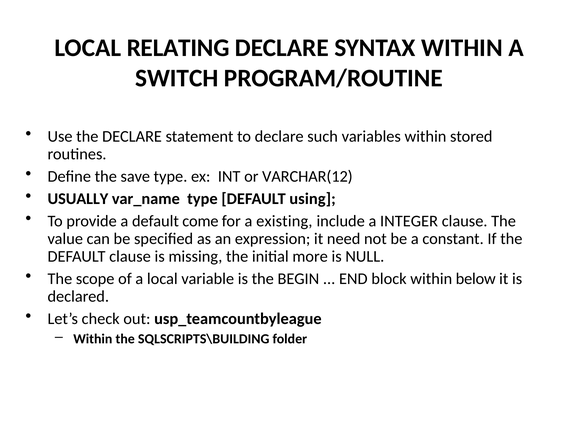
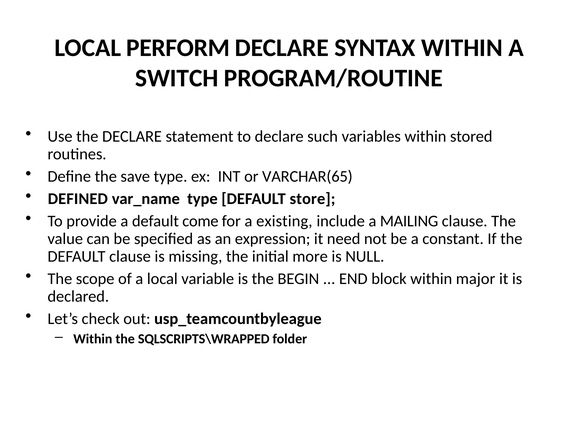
RELATING: RELATING -> PERFORM
VARCHAR(12: VARCHAR(12 -> VARCHAR(65
USUALLY: USUALLY -> DEFINED
using: using -> store
INTEGER: INTEGER -> MAILING
below: below -> major
SQLSCRIPTS\BUILDING: SQLSCRIPTS\BUILDING -> SQLSCRIPTS\WRAPPED
